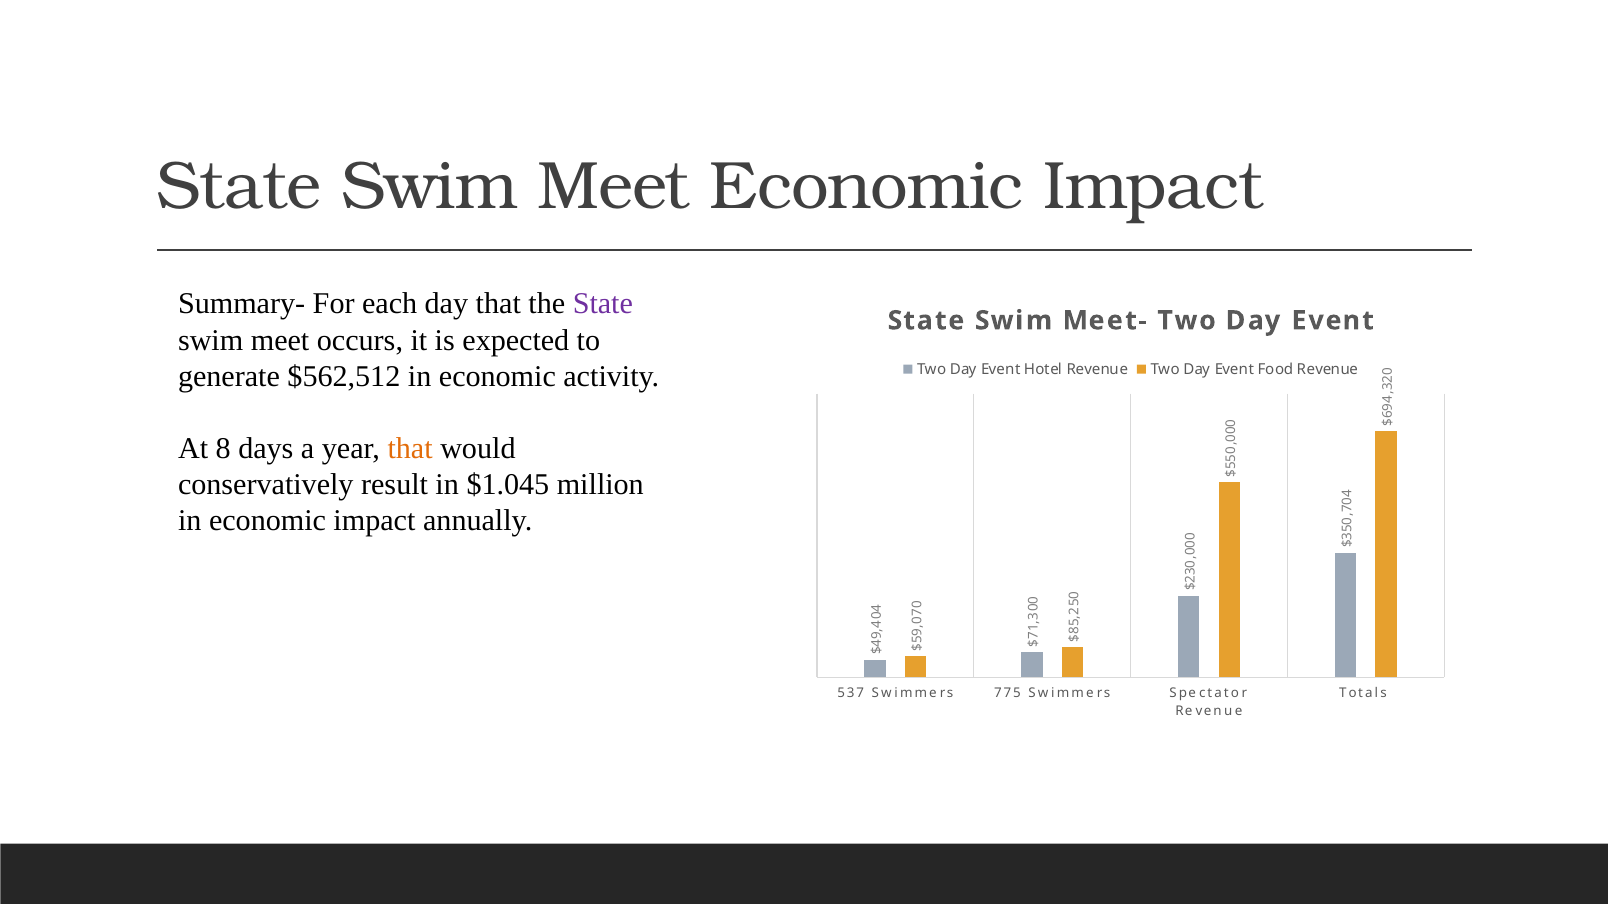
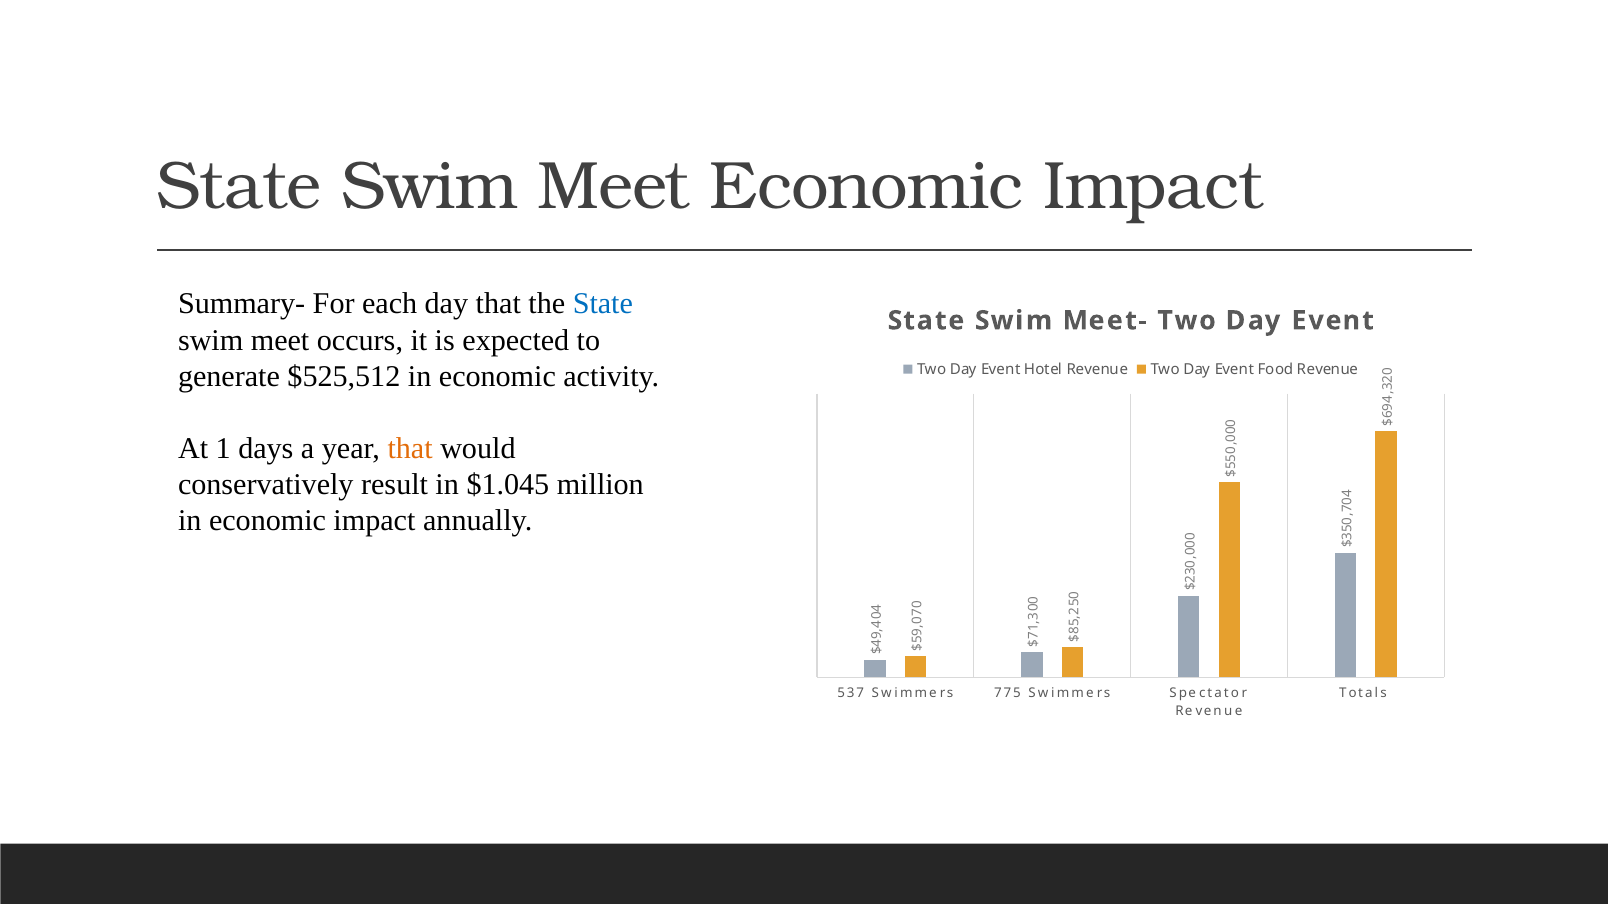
State at (603, 304) colour: purple -> blue
$562,512: $562,512 -> $525,512
At 8: 8 -> 1
